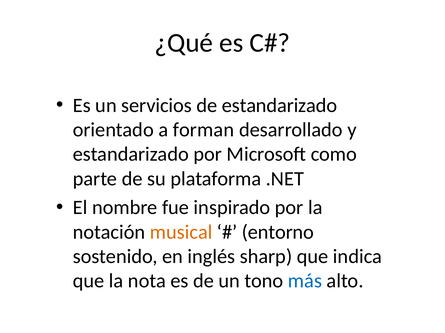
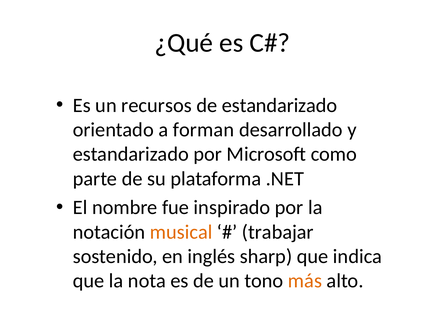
servicios: servicios -> recursos
entorno: entorno -> trabajar
más colour: blue -> orange
